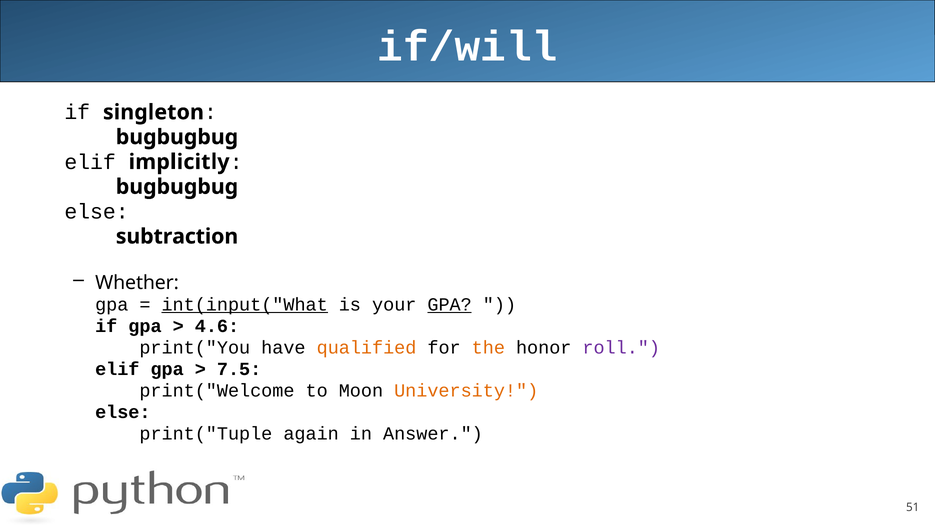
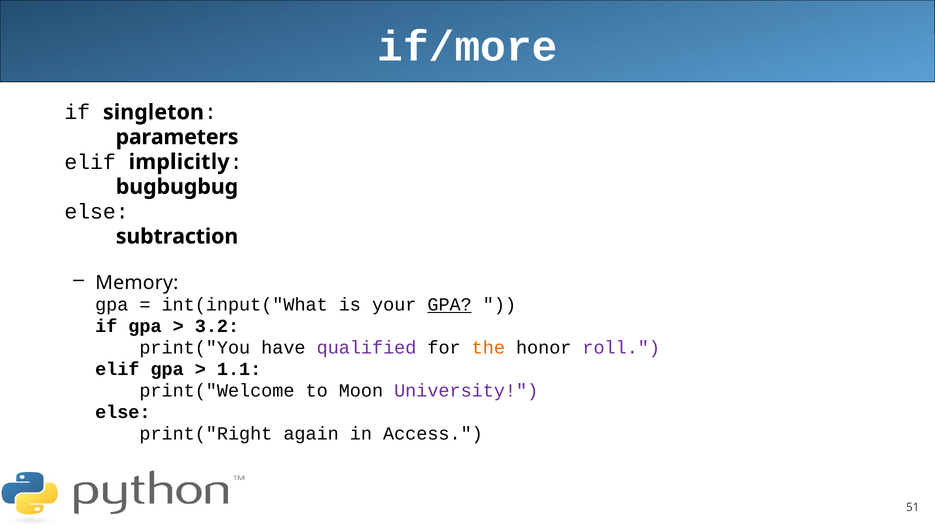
if/will: if/will -> if/more
bugbugbug at (177, 137): bugbugbug -> parameters
Whether: Whether -> Memory
int(input("What underline: present -> none
4.6: 4.6 -> 3.2
qualified colour: orange -> purple
7.5: 7.5 -> 1.1
University colour: orange -> purple
print("Tuple: print("Tuple -> print("Right
Answer: Answer -> Access
